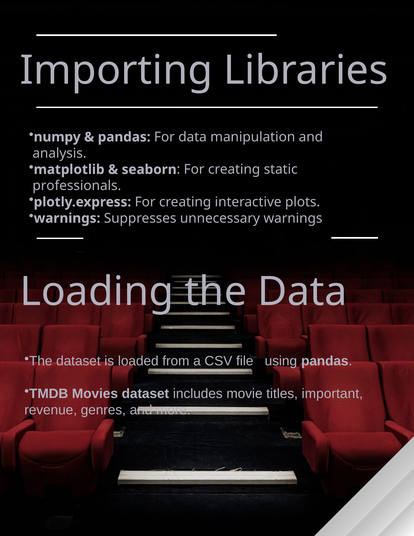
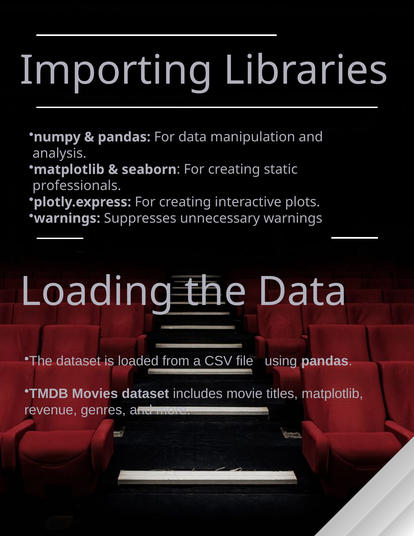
titles important: important -> matplotlib
